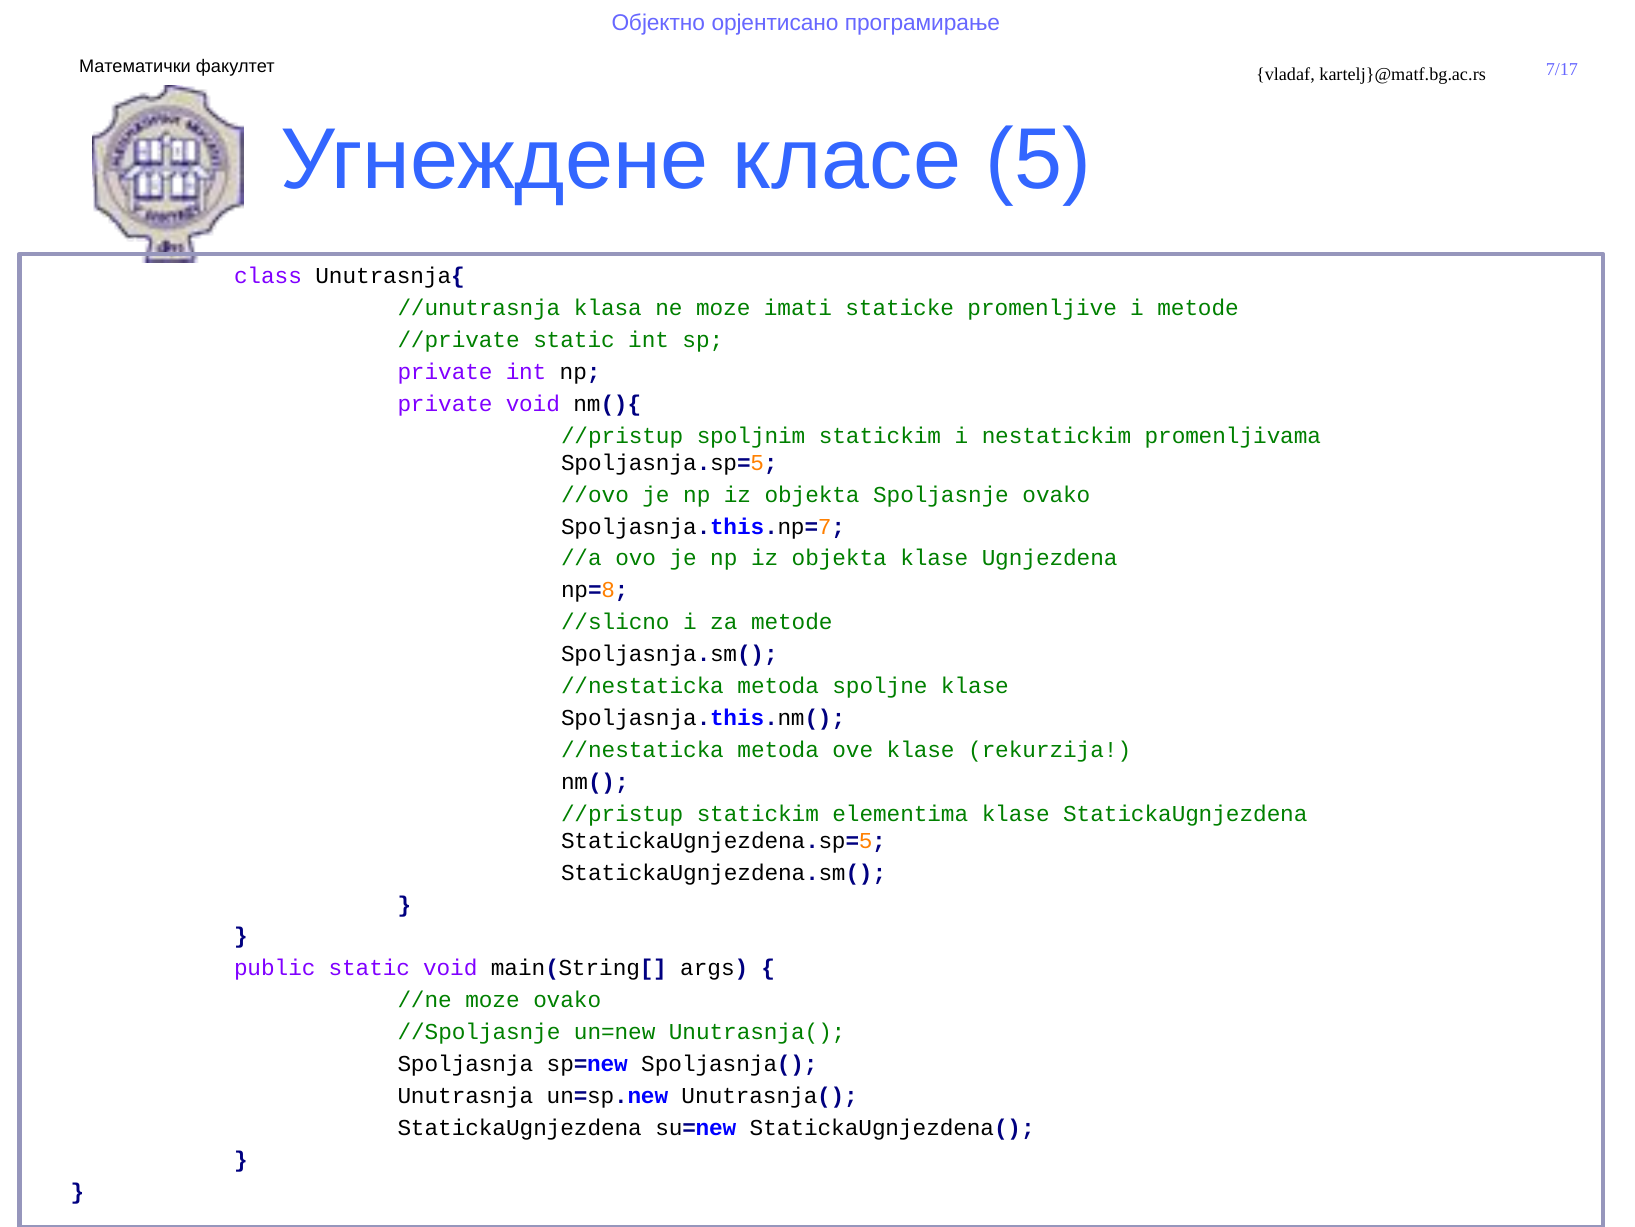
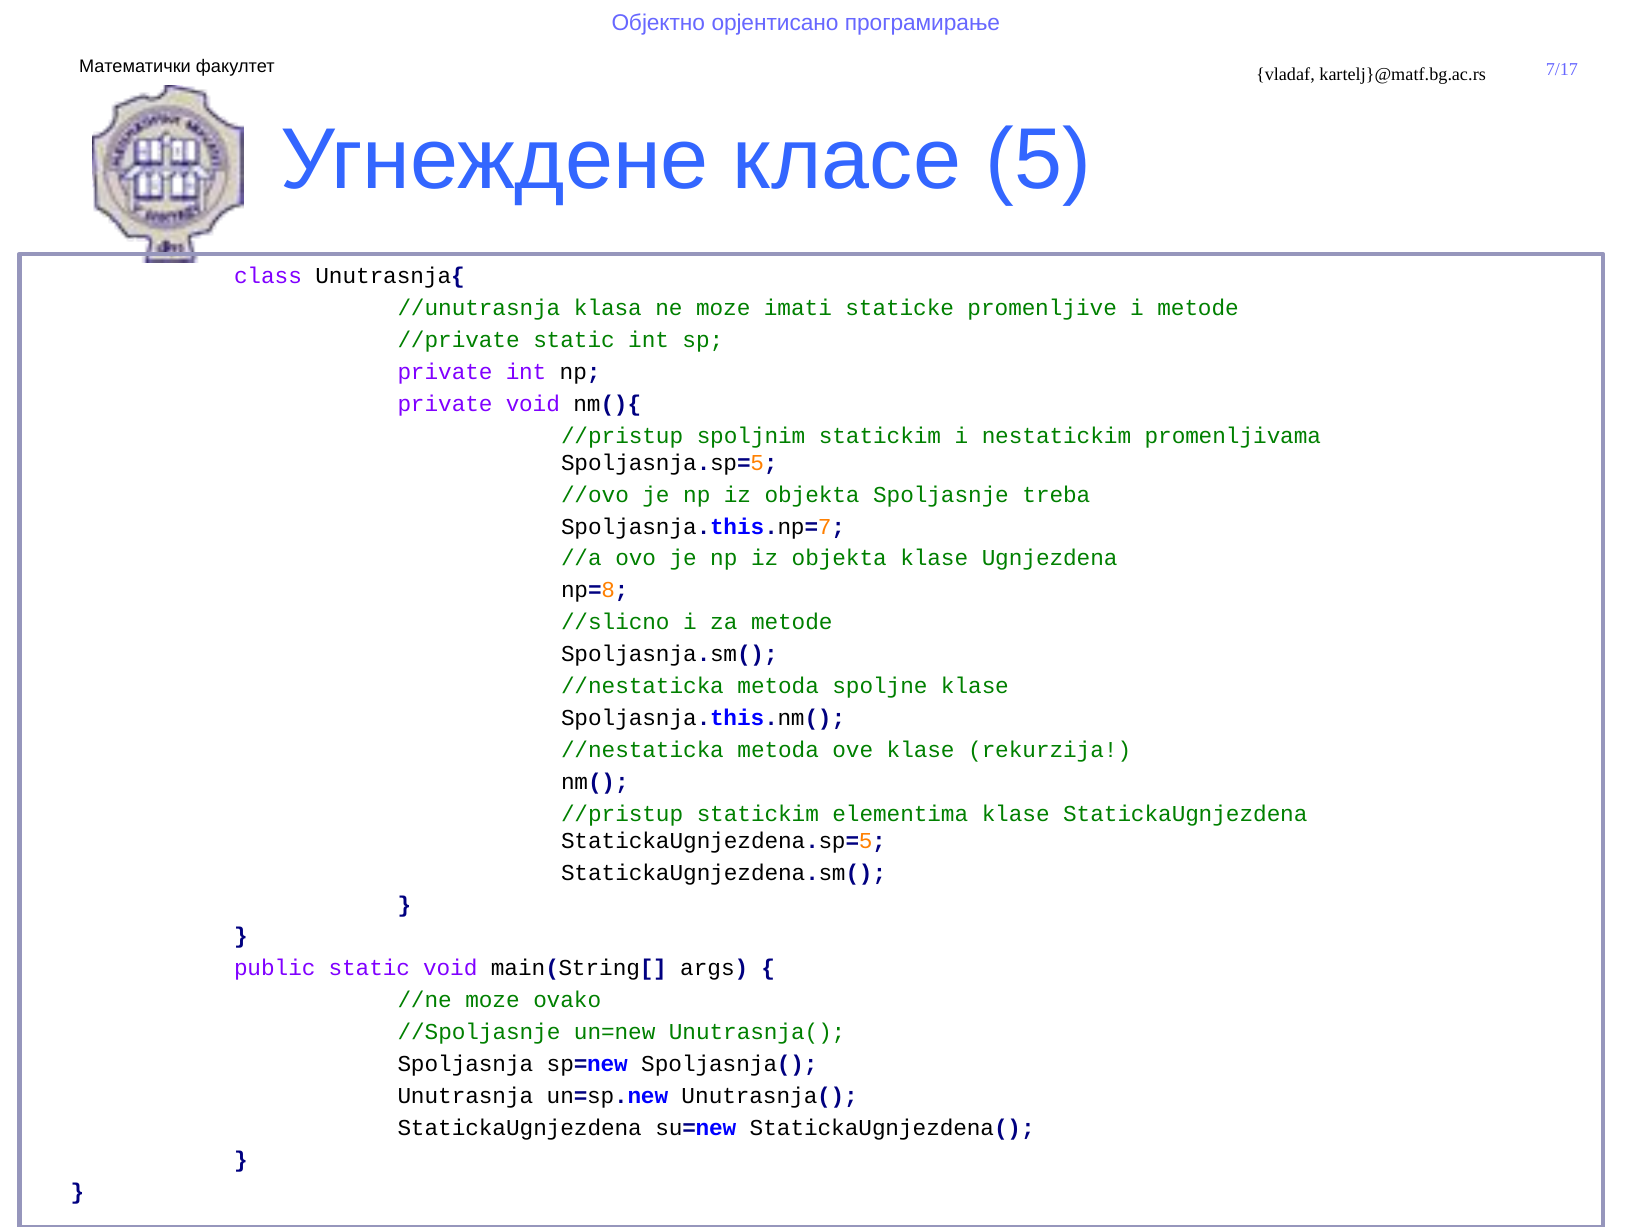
Spoljasnje ovako: ovako -> treba
